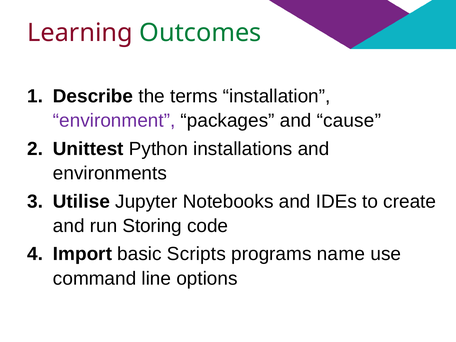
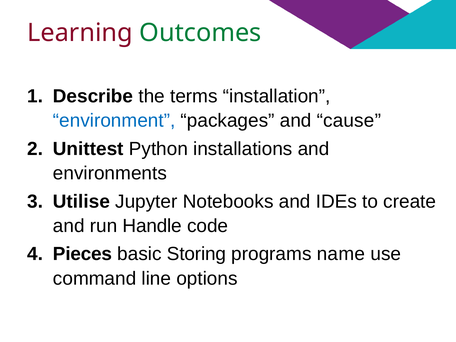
environment colour: purple -> blue
Storing: Storing -> Handle
Import: Import -> Pieces
Scripts: Scripts -> Storing
